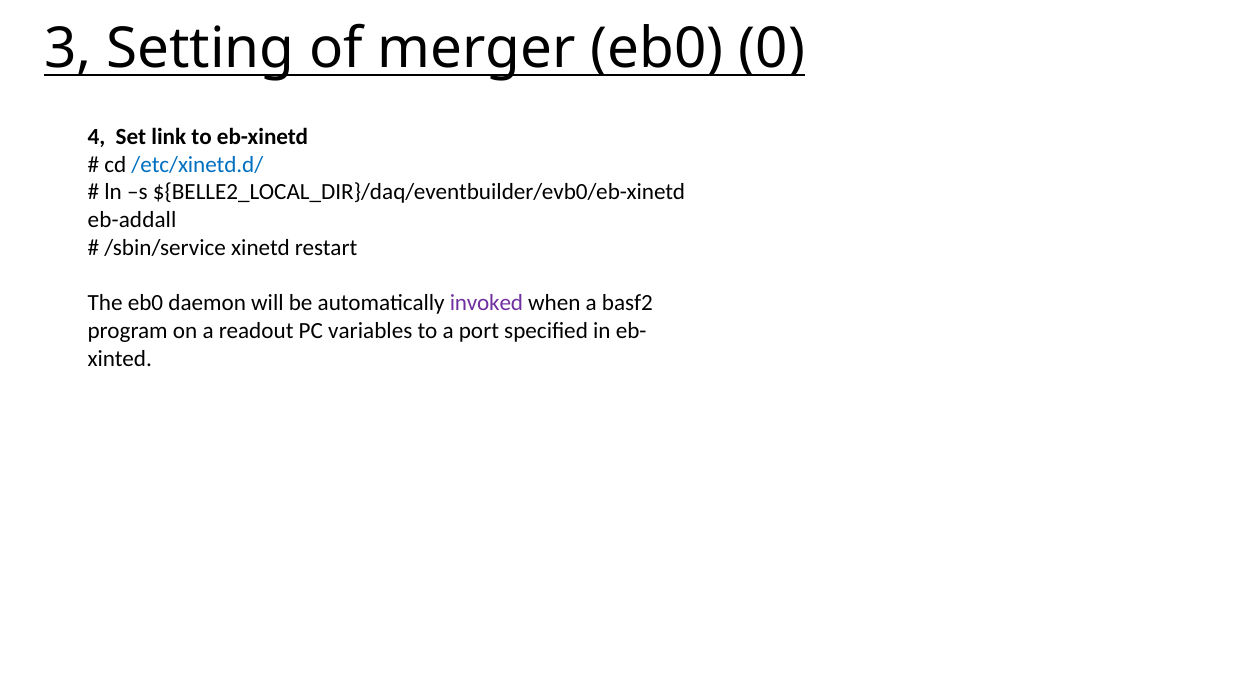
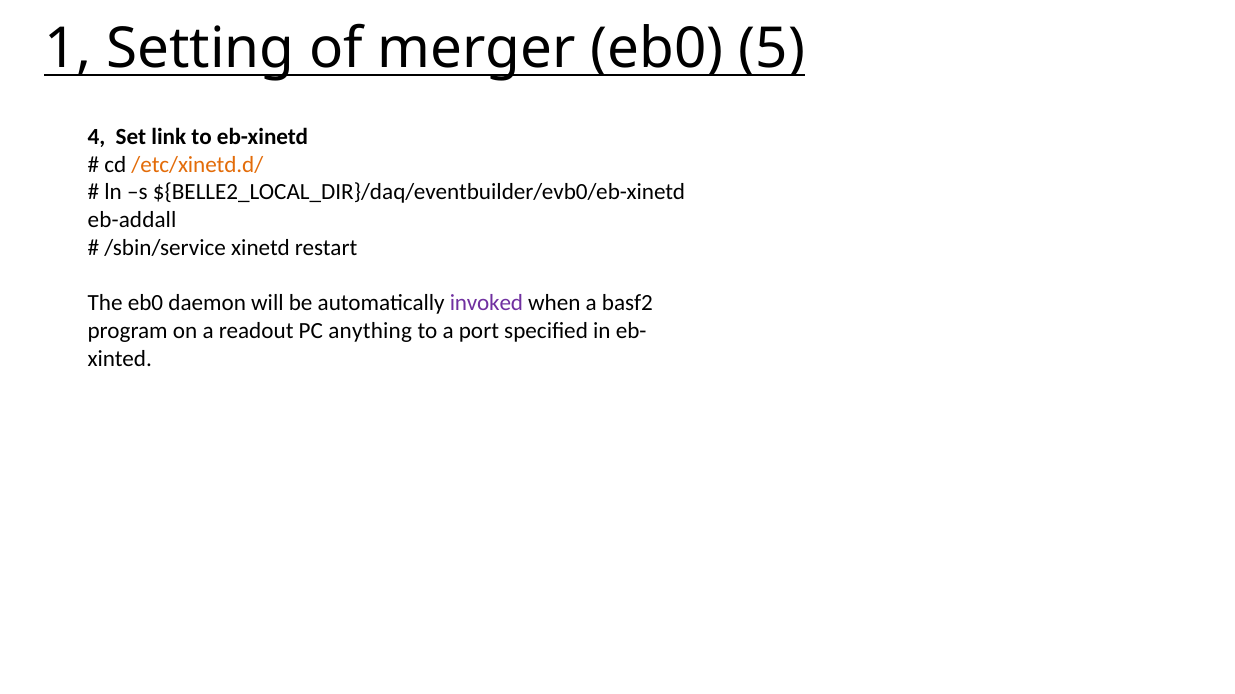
3: 3 -> 1
0: 0 -> 5
/etc/xinetd.d/ colour: blue -> orange
variables: variables -> anything
